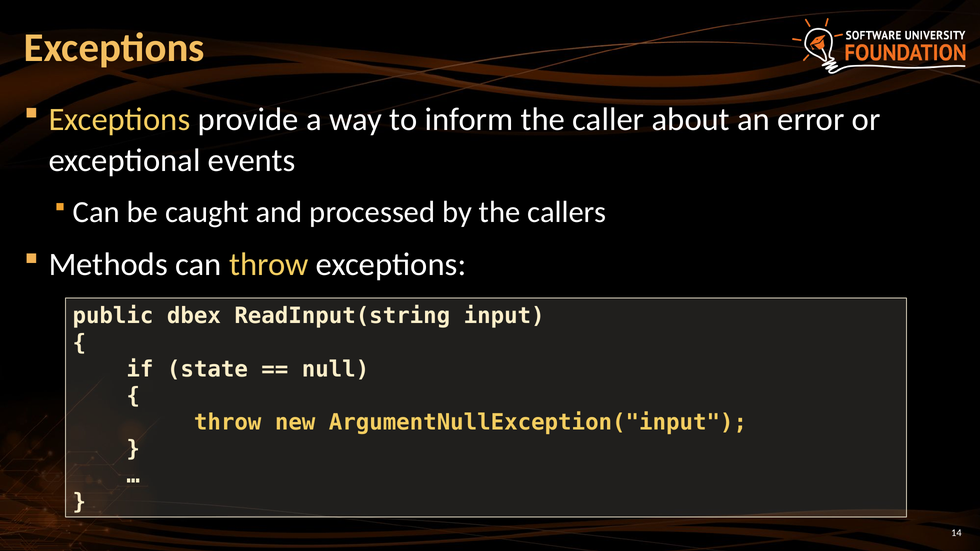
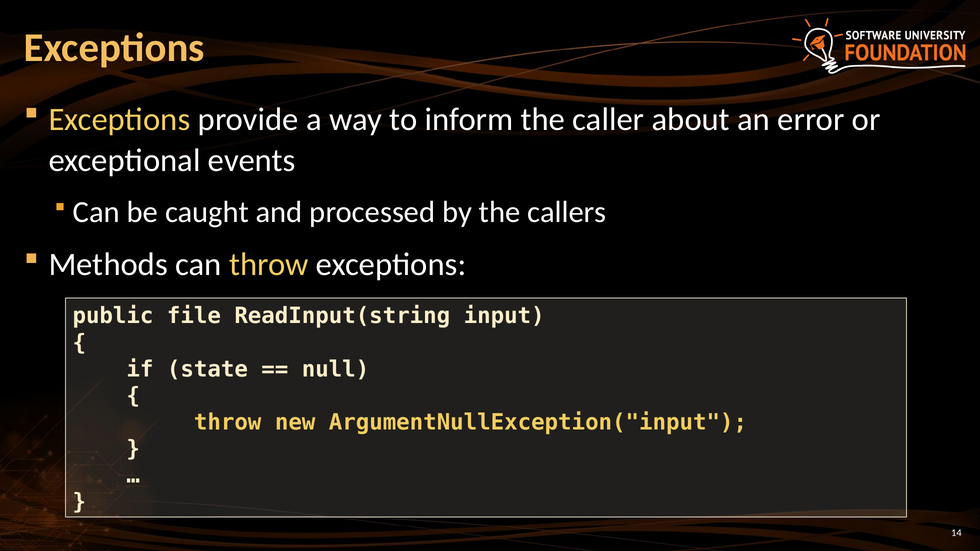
dbex: dbex -> file
